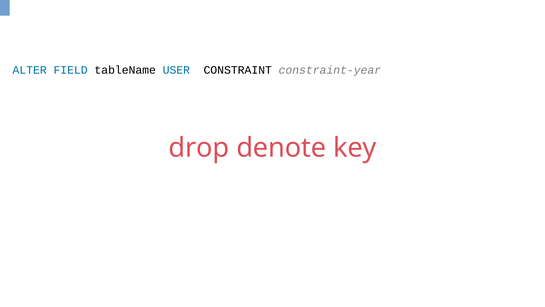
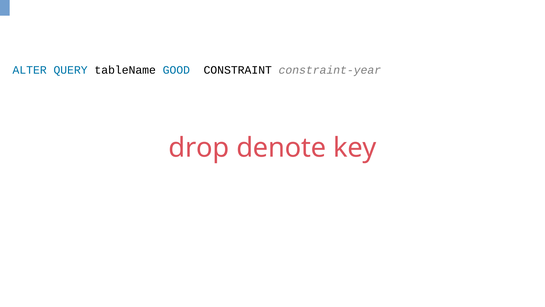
FIELD: FIELD -> QUERY
USER: USER -> GOOD
